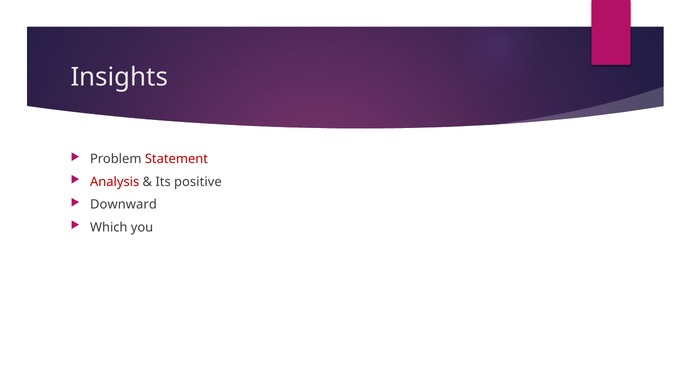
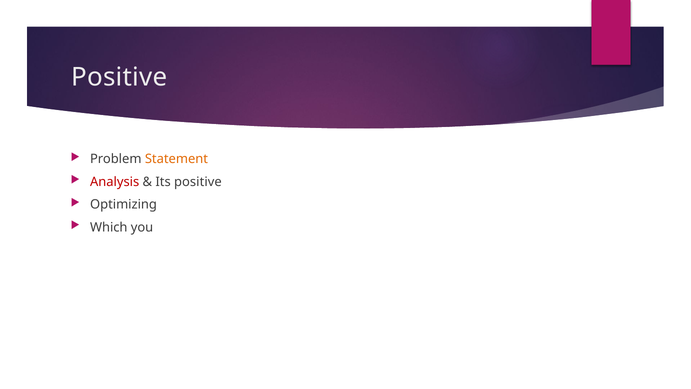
Insights at (119, 77): Insights -> Positive
Statement colour: red -> orange
Downward: Downward -> Optimizing
